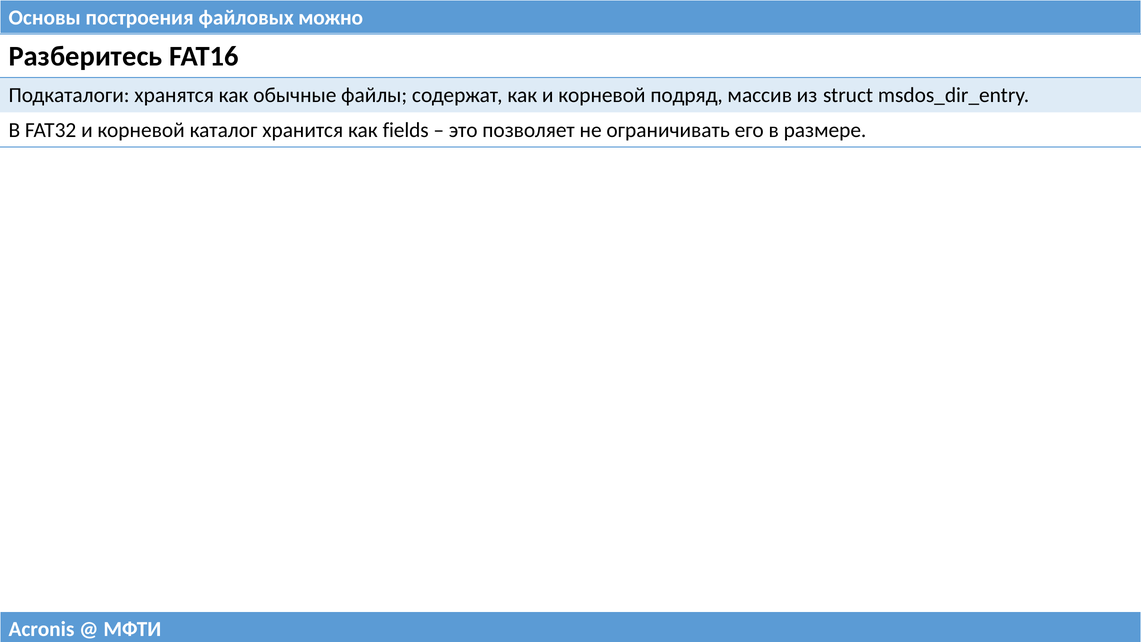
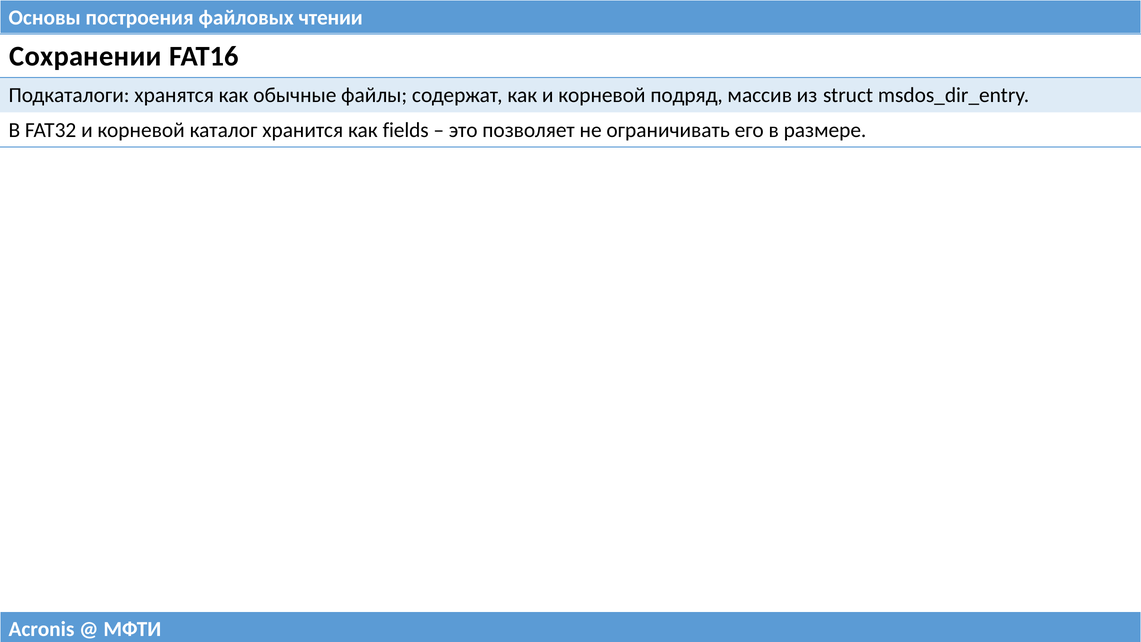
можно: можно -> чтении
Разберитесь: Разберитесь -> Сохранении
